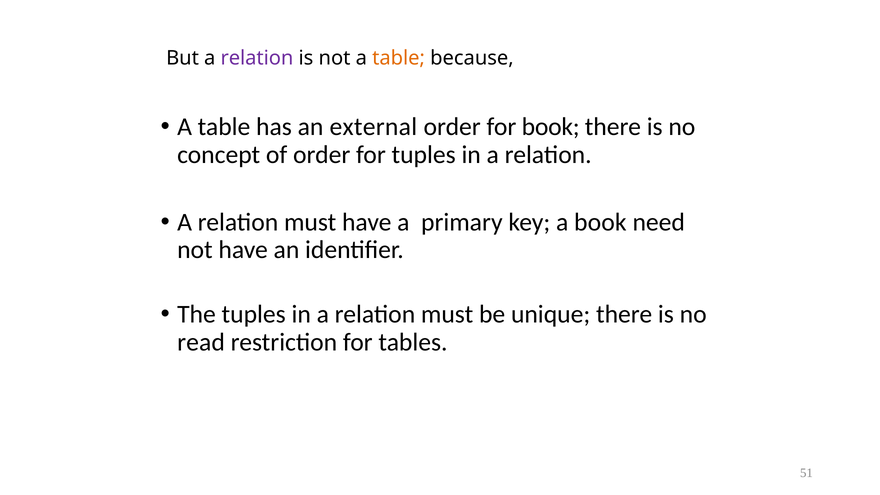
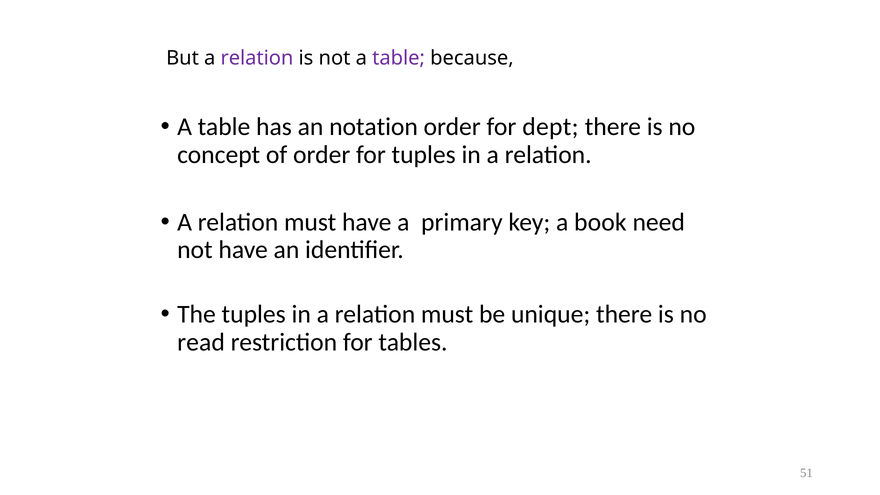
table at (399, 58) colour: orange -> purple
external: external -> notation
for book: book -> dept
